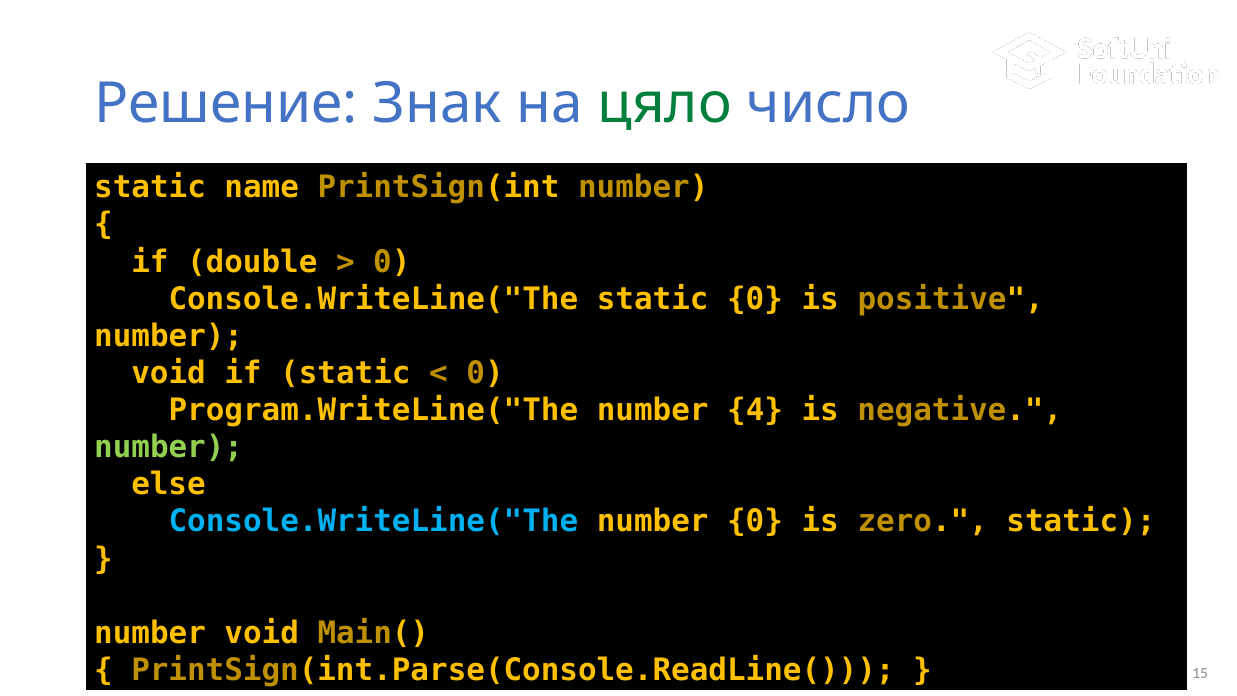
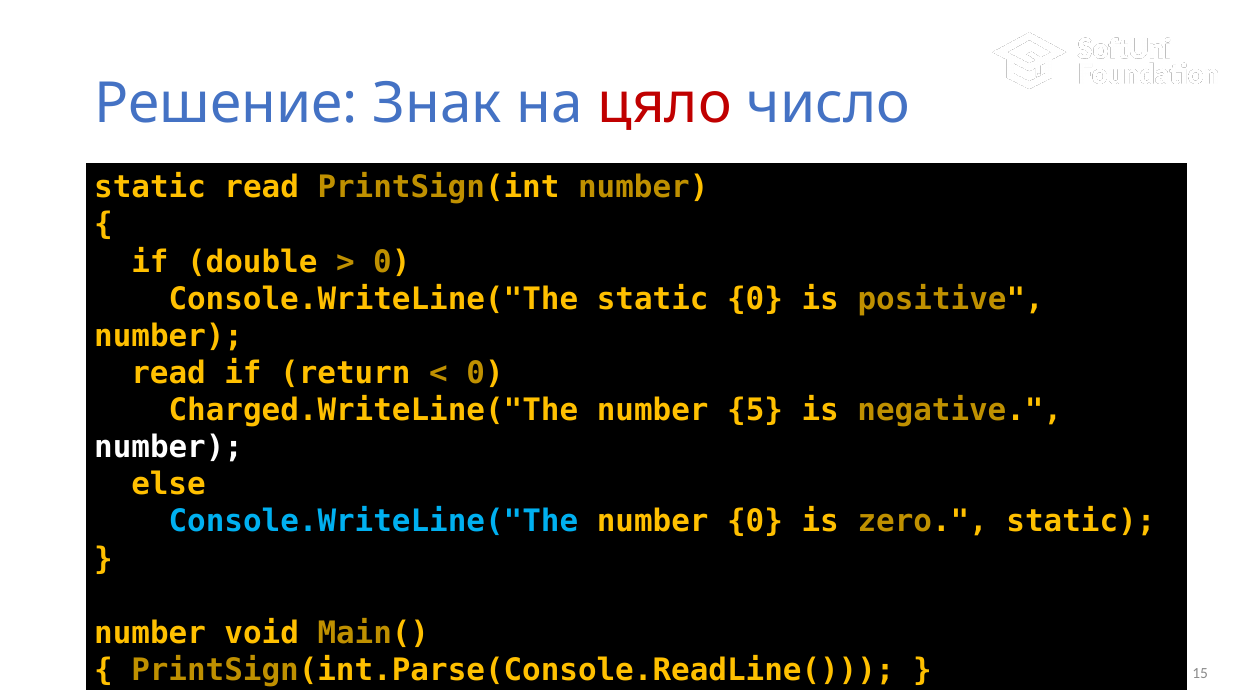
цяло colour: green -> red
static name: name -> read
void at (169, 373): void -> read
if static: static -> return
Program.WriteLine("The: Program.WriteLine("The -> Charged.WriteLine("The
4: 4 -> 5
number at (169, 447) colour: light green -> white
